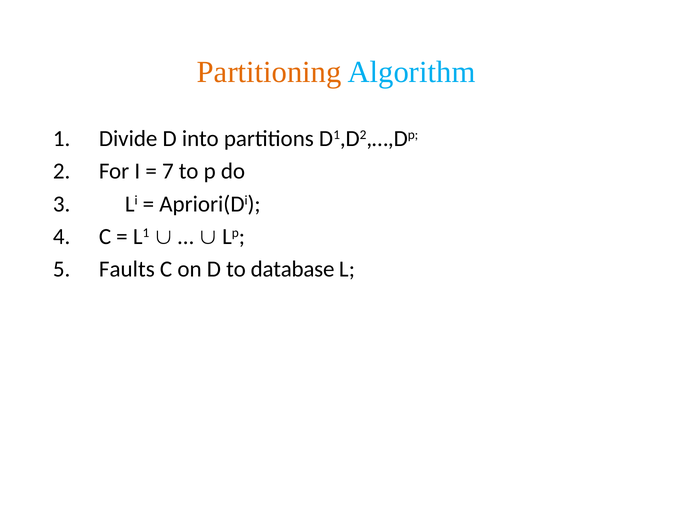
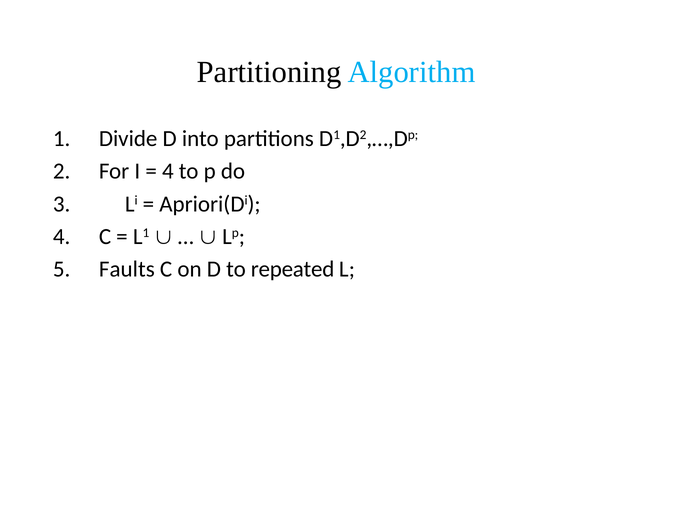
Partitioning colour: orange -> black
7 at (168, 171): 7 -> 4
database: database -> repeated
